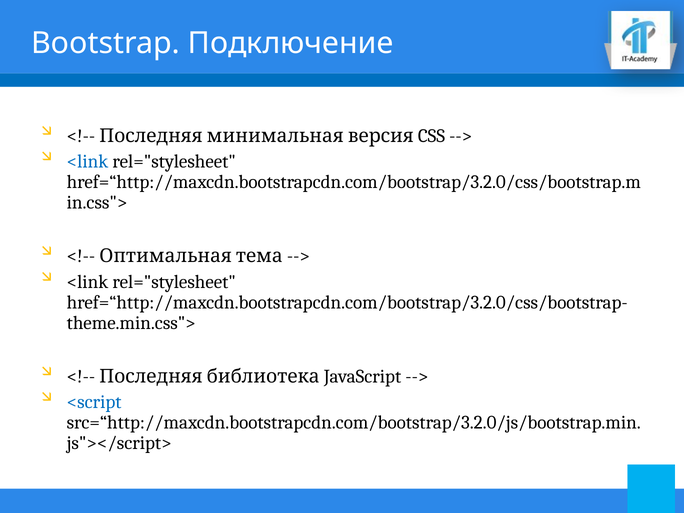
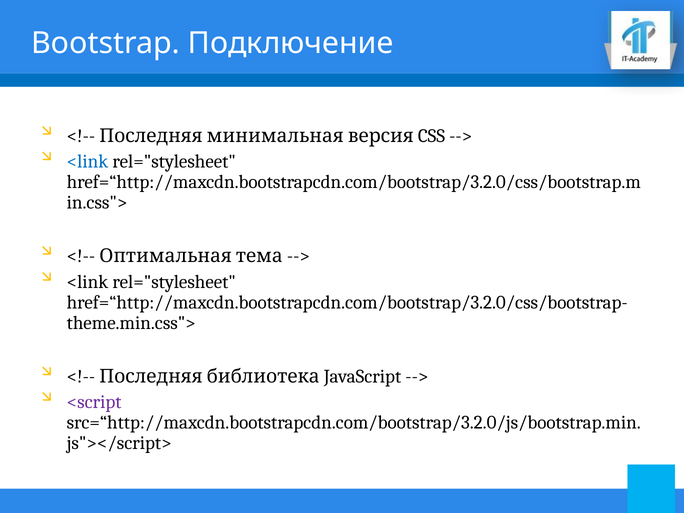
<script colour: blue -> purple
